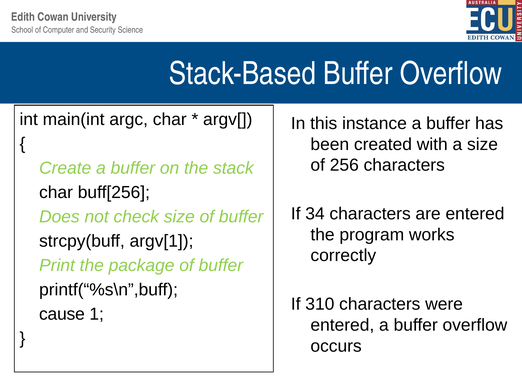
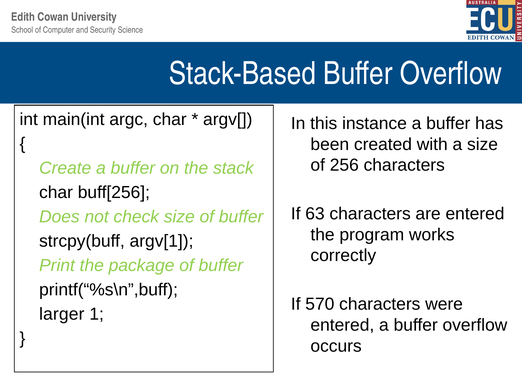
34: 34 -> 63
310: 310 -> 570
cause: cause -> larger
